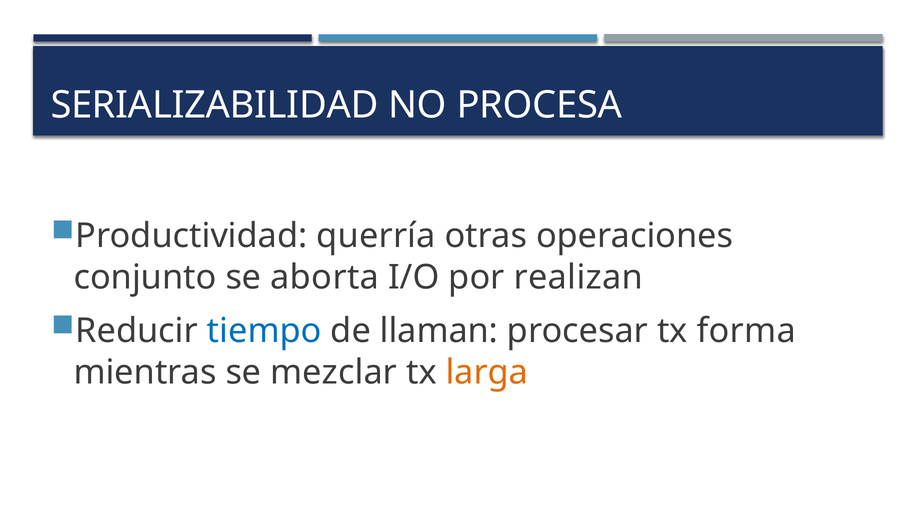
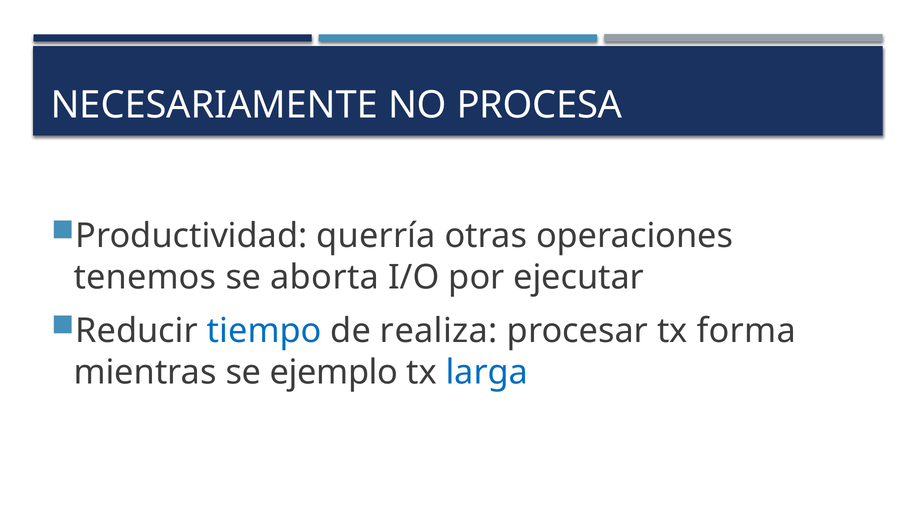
SERIALIZABILIDAD: SERIALIZABILIDAD -> NECESARIAMENTE
conjunto: conjunto -> tenemos
realizan: realizan -> ejecutar
llaman: llaman -> realiza
mezclar: mezclar -> ejemplo
larga colour: orange -> blue
